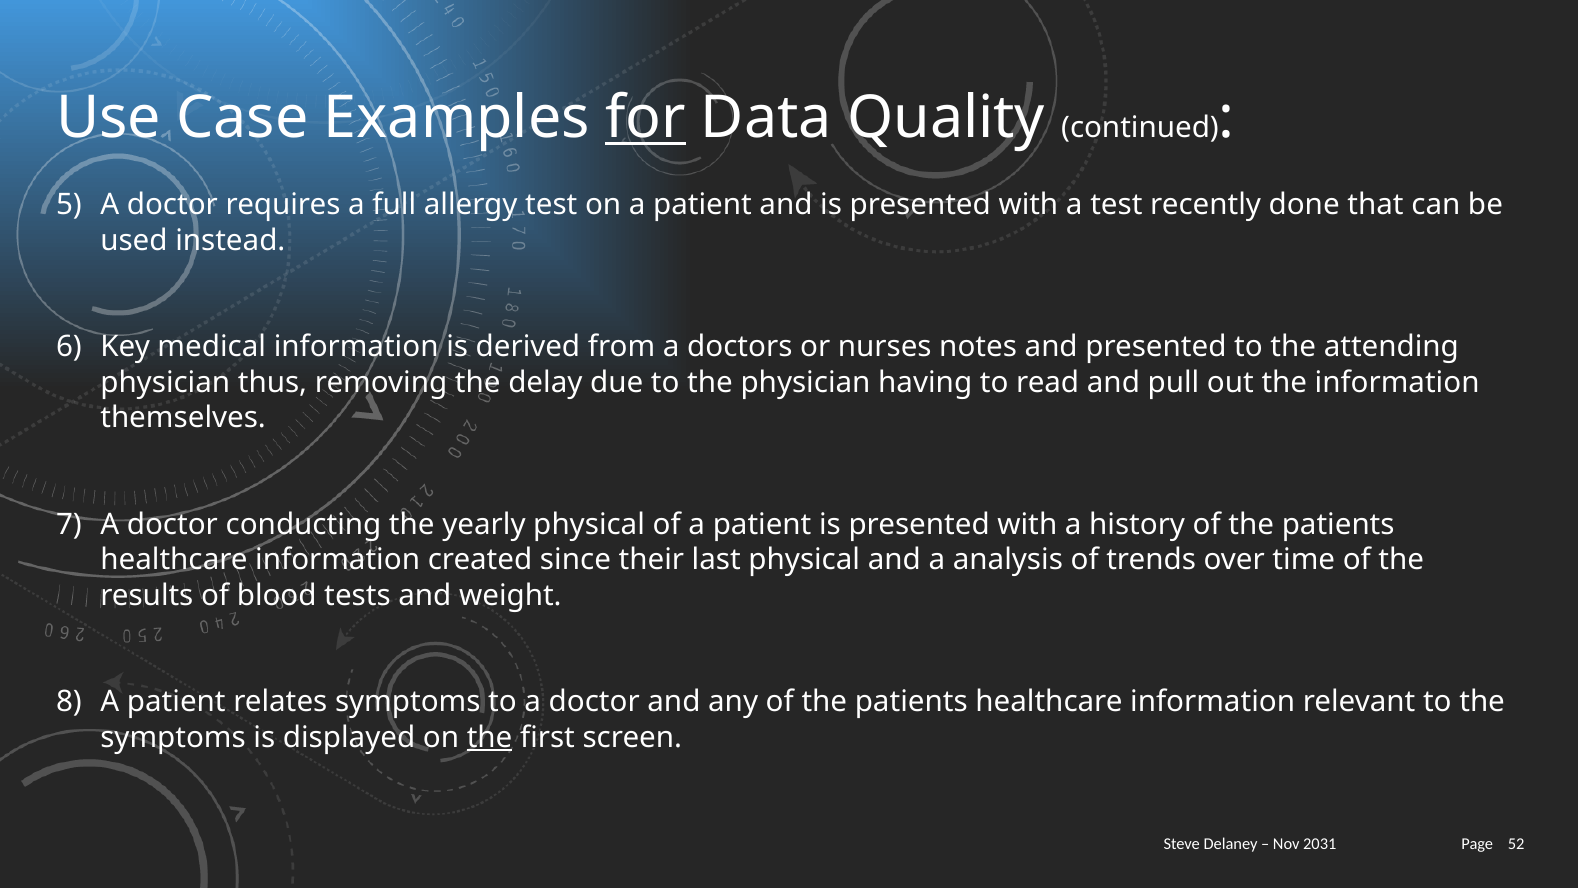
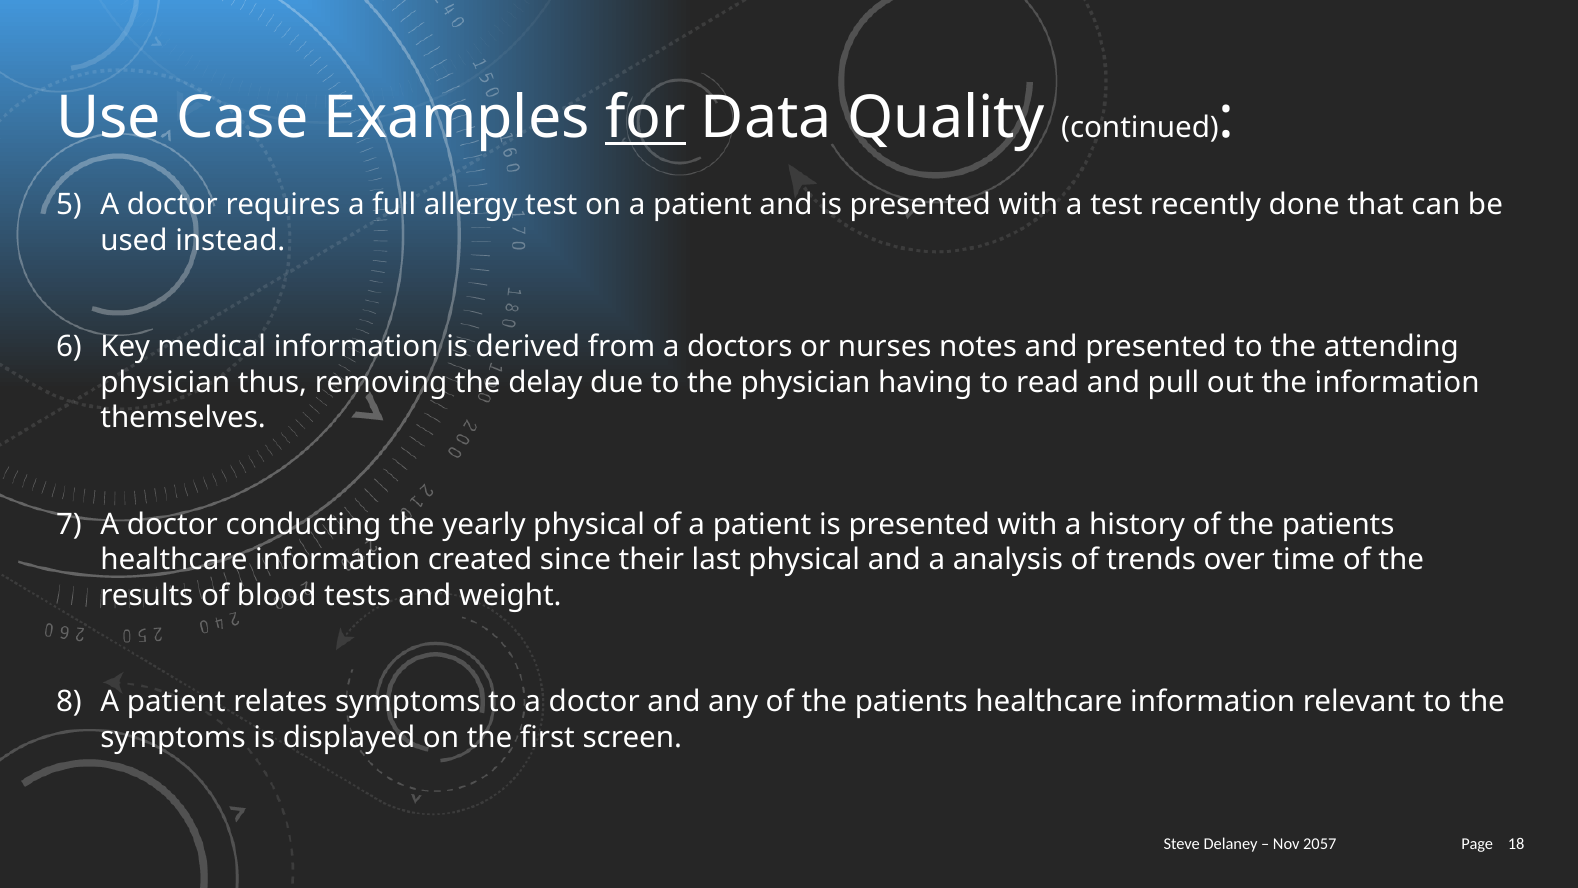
the at (490, 737) underline: present -> none
2031: 2031 -> 2057
52: 52 -> 18
